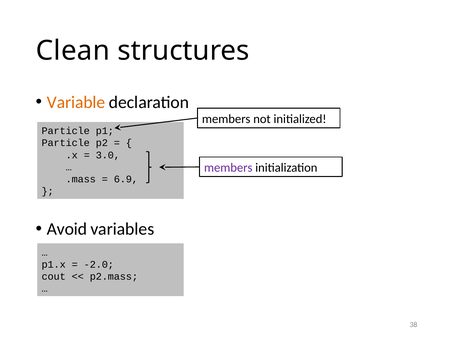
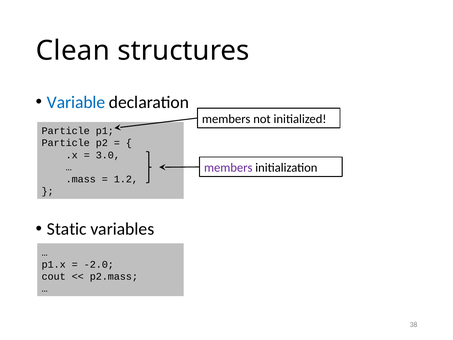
Variable colour: orange -> blue
6.9: 6.9 -> 1.2
Avoid: Avoid -> Static
